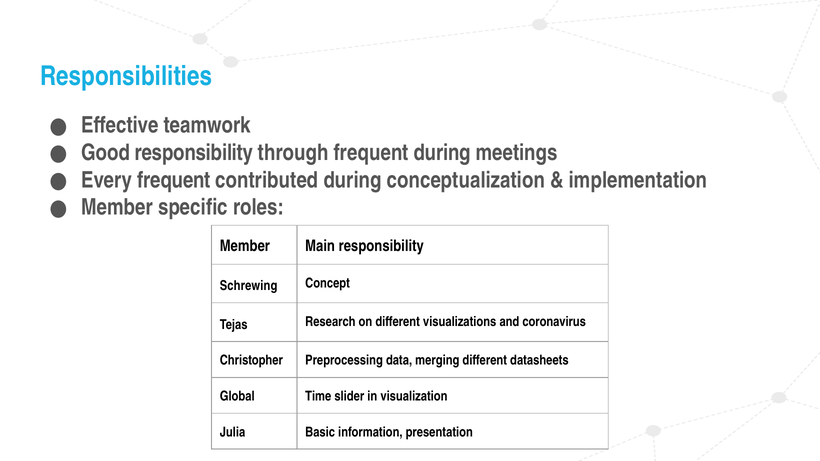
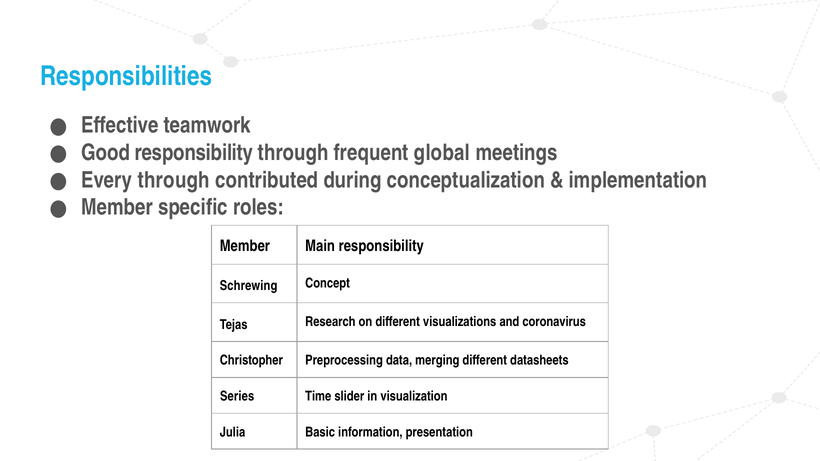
frequent during: during -> global
Every frequent: frequent -> through
Global: Global -> Series
